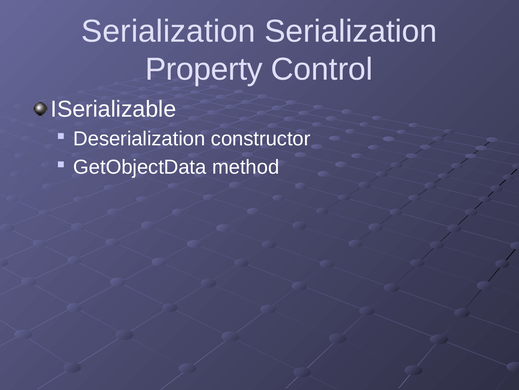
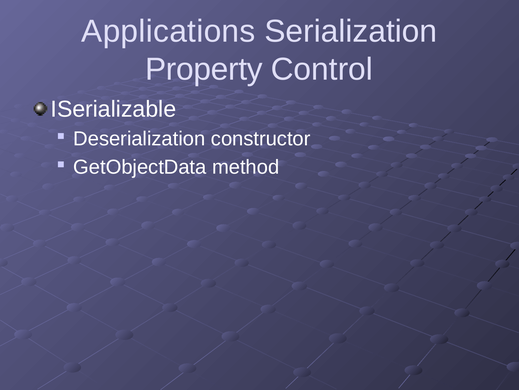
Serialization at (168, 31): Serialization -> Applications
